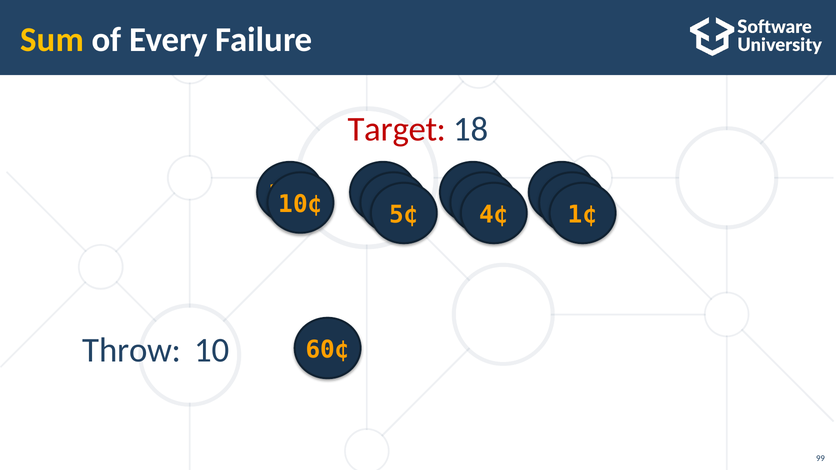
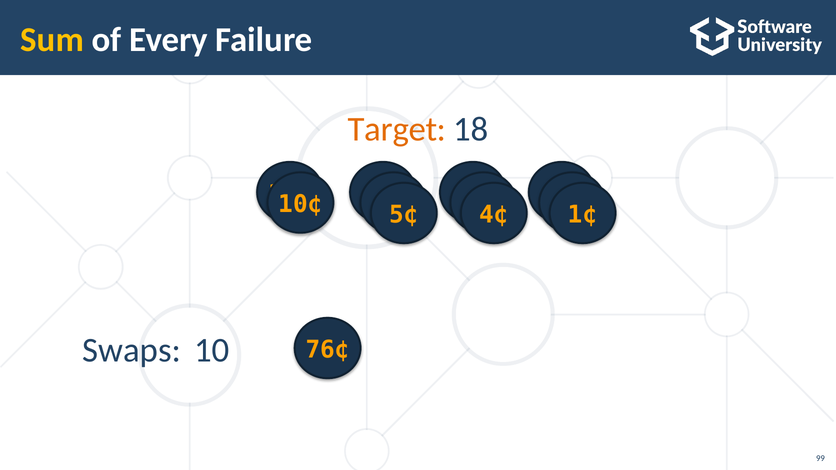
Target colour: red -> orange
Throw: Throw -> Swaps
60¢: 60¢ -> 76¢
